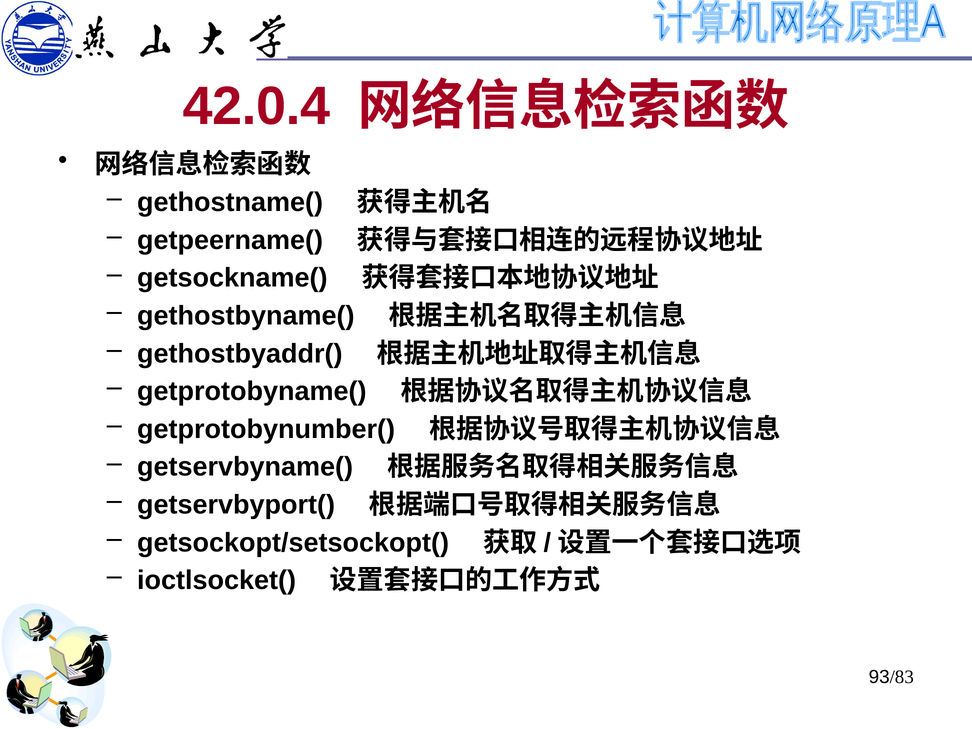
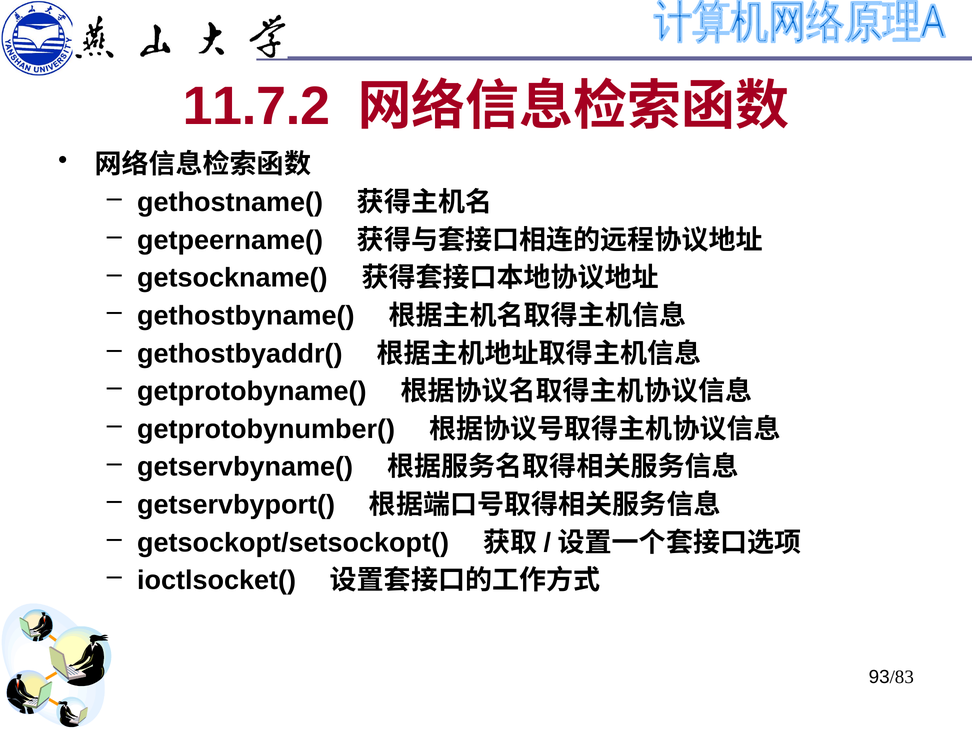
42.0.4: 42.0.4 -> 11.7.2
